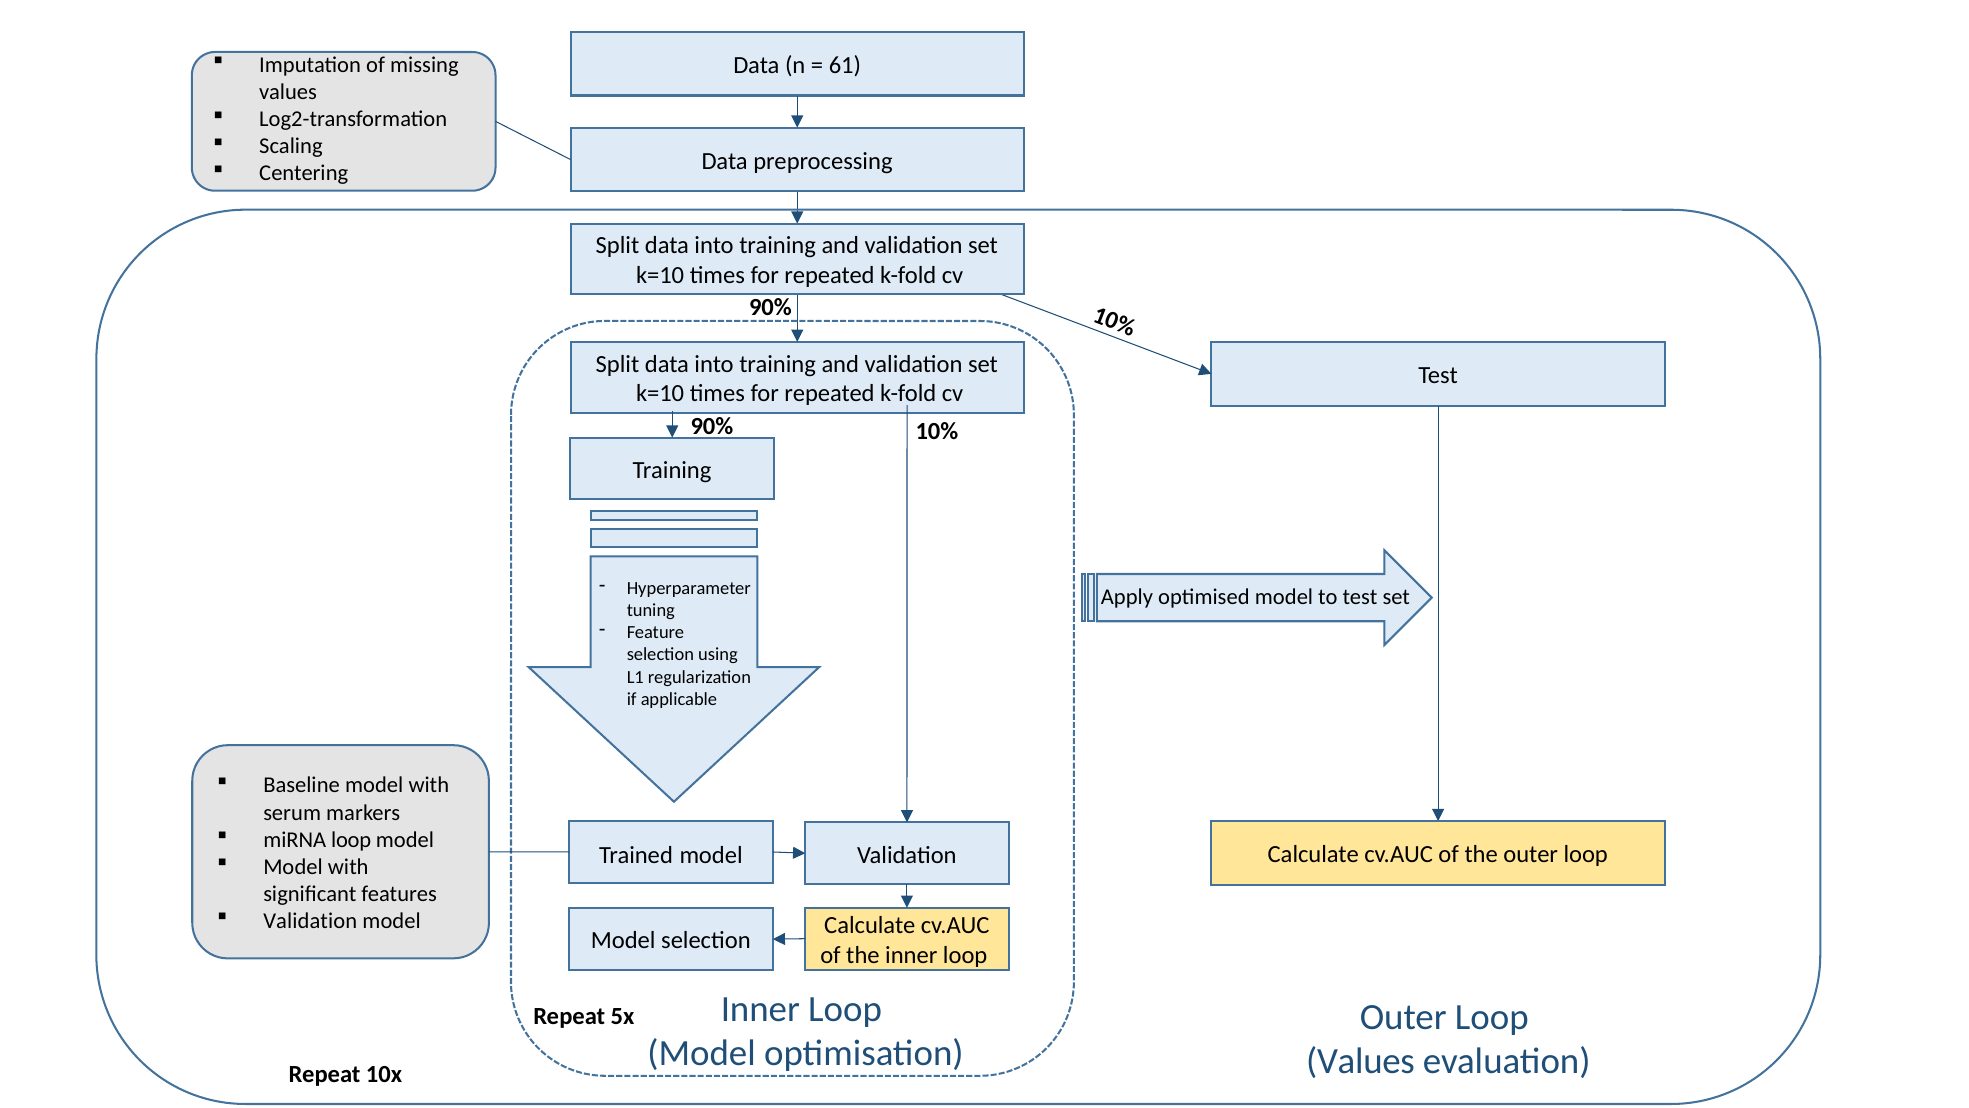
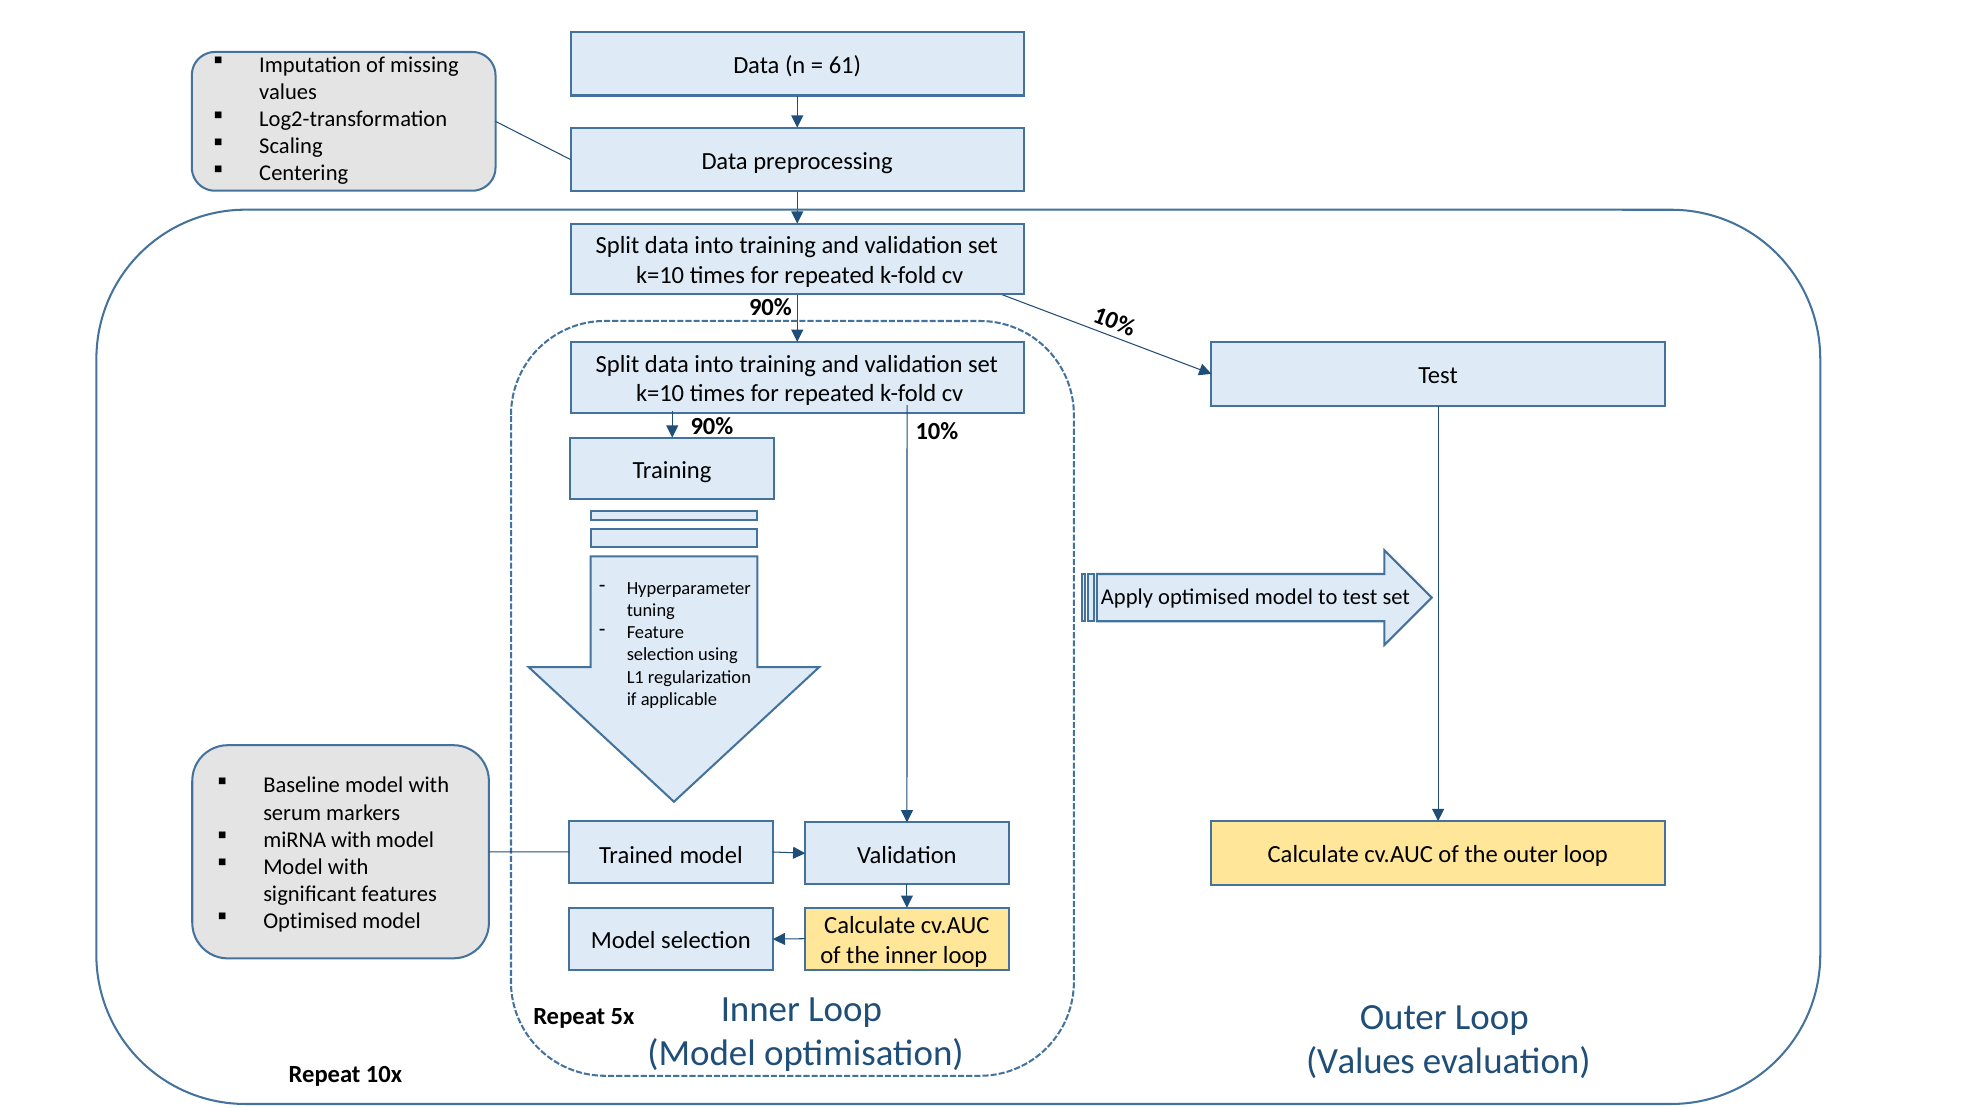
miRNA loop: loop -> with
Validation at (310, 921): Validation -> Optimised
